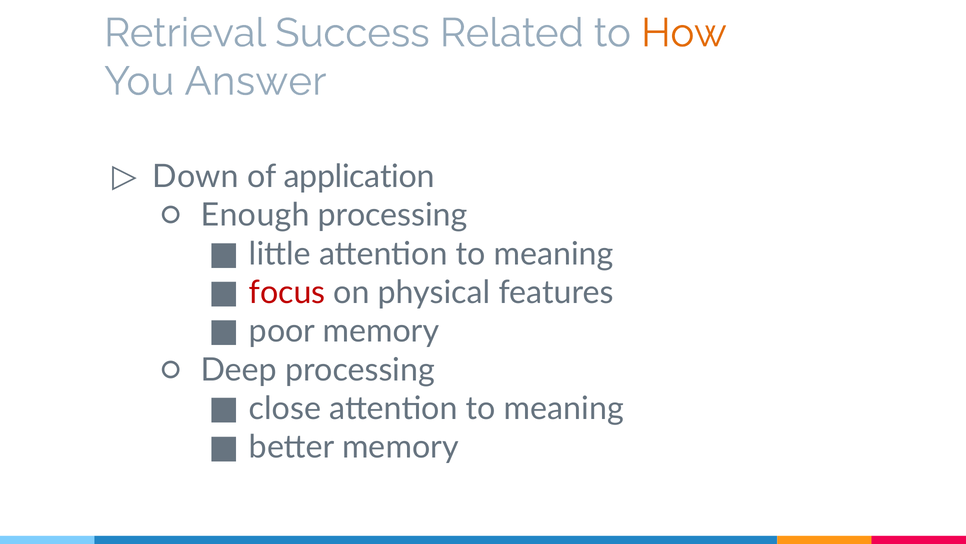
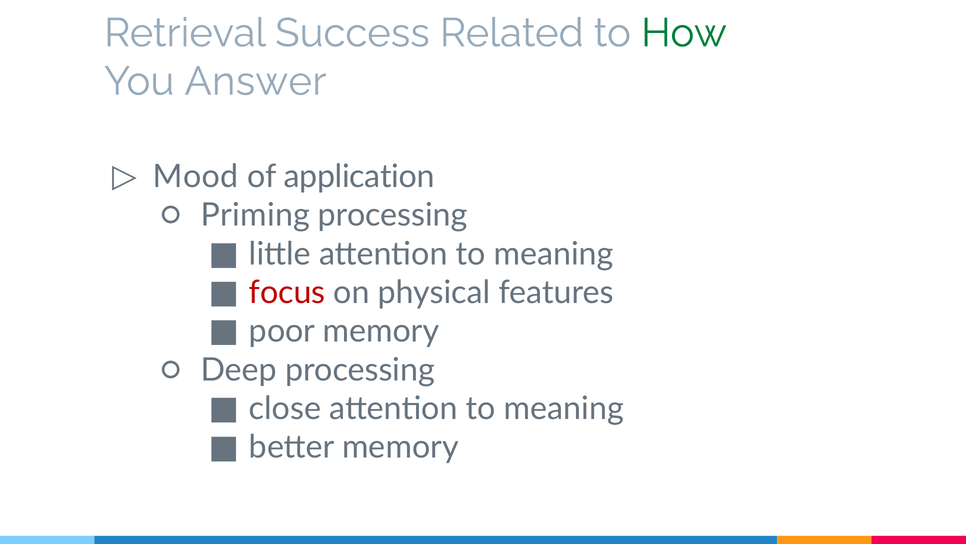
How colour: orange -> green
Down: Down -> Mood
Enough: Enough -> Priming
